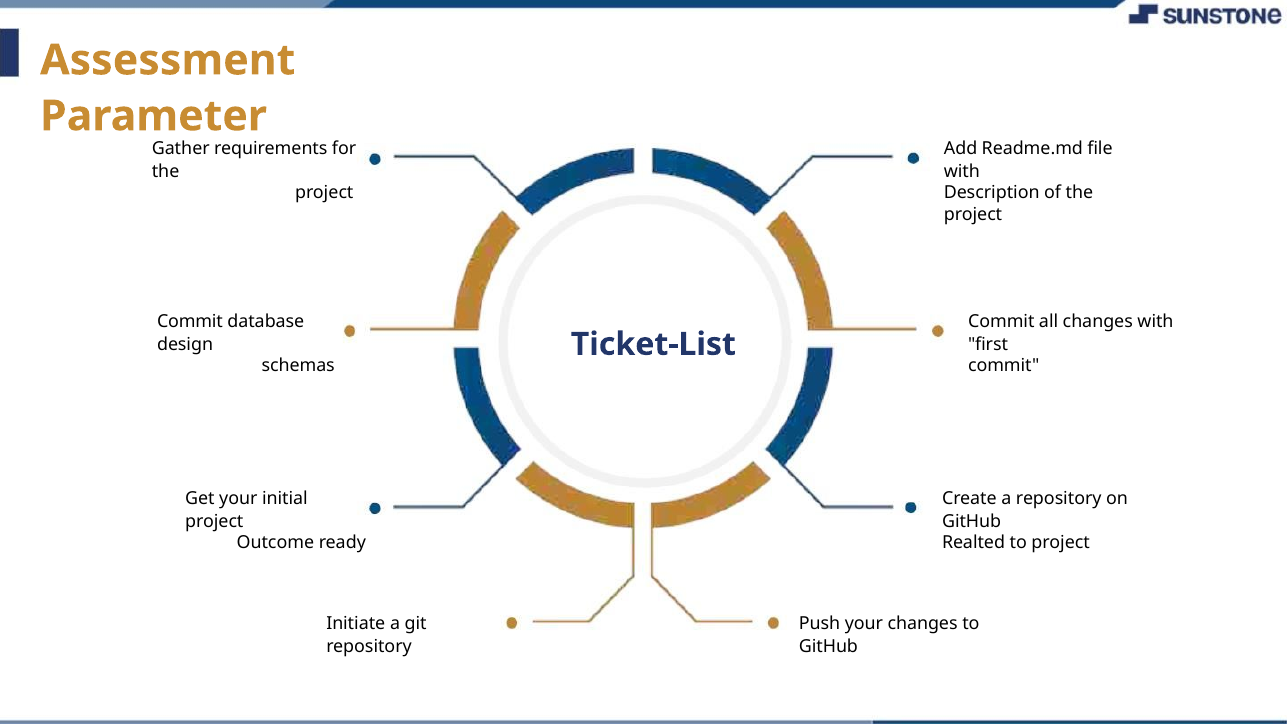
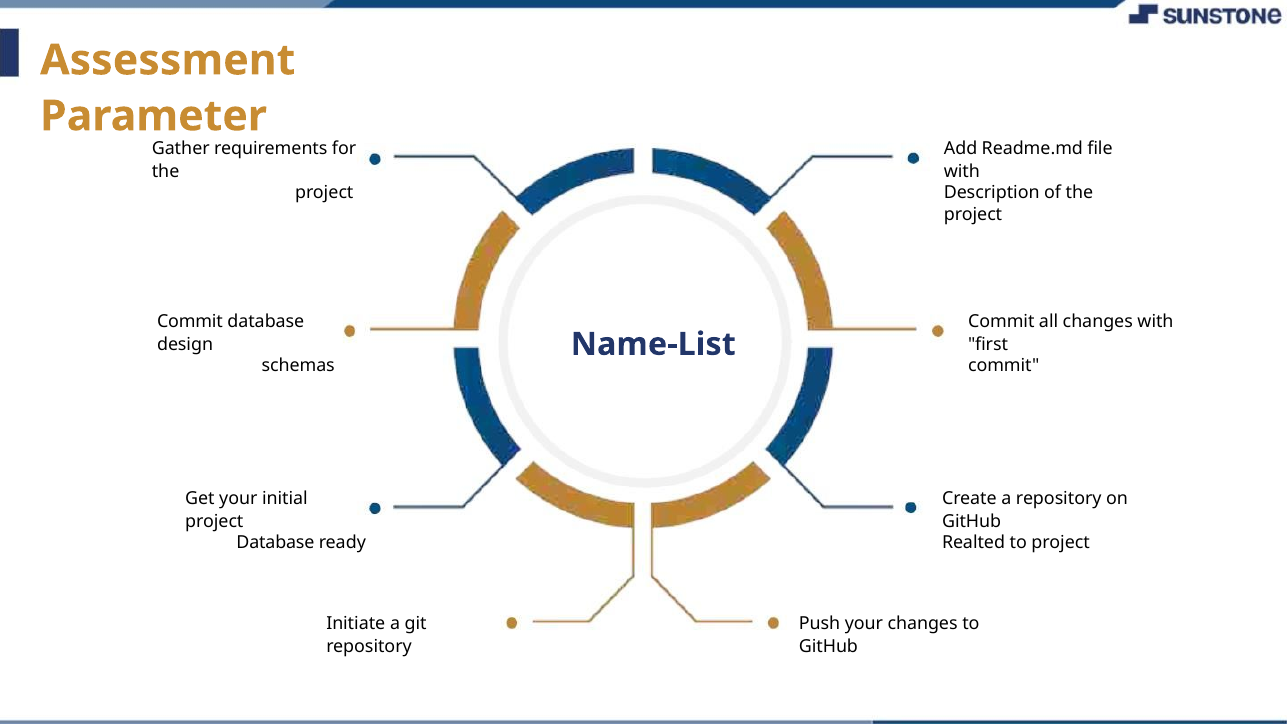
Ticket-List: Ticket-List -> Name-List
Outcome at (275, 543): Outcome -> Database
